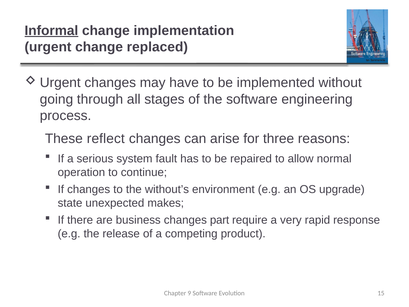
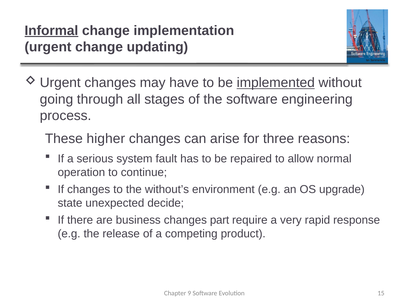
replaced: replaced -> updating
implemented underline: none -> present
reflect: reflect -> higher
makes: makes -> decide
